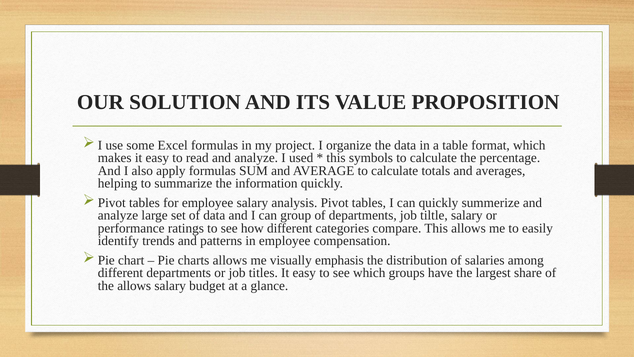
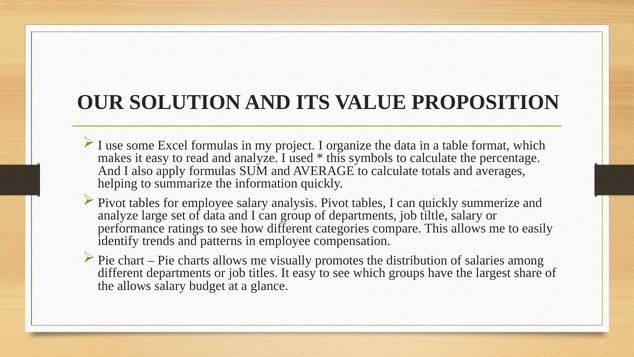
emphasis: emphasis -> promotes
